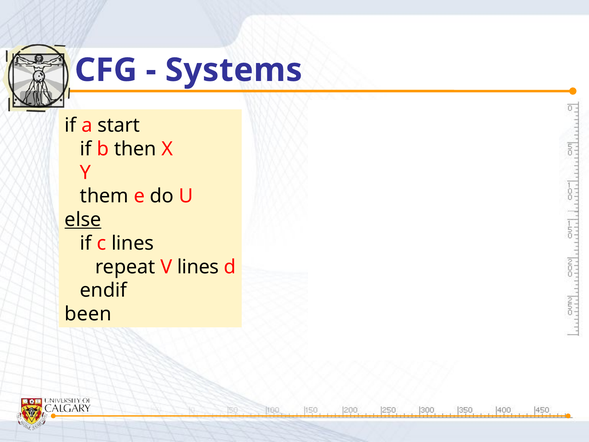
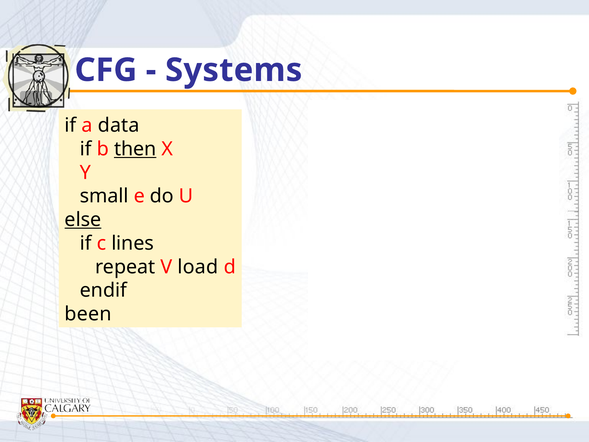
start: start -> data
then underline: none -> present
them: them -> small
V lines: lines -> load
